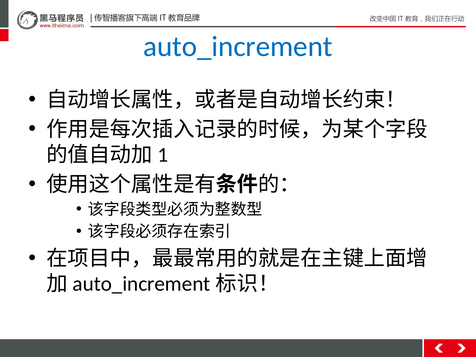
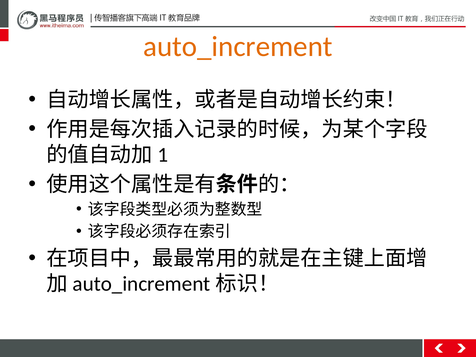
auto_increment colour: blue -> orange
